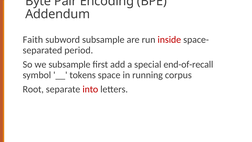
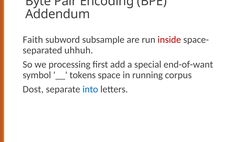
period: period -> uhhuh
we subsample: subsample -> processing
end-of-recall: end-of-recall -> end-of-want
Root: Root -> Dost
into colour: red -> blue
